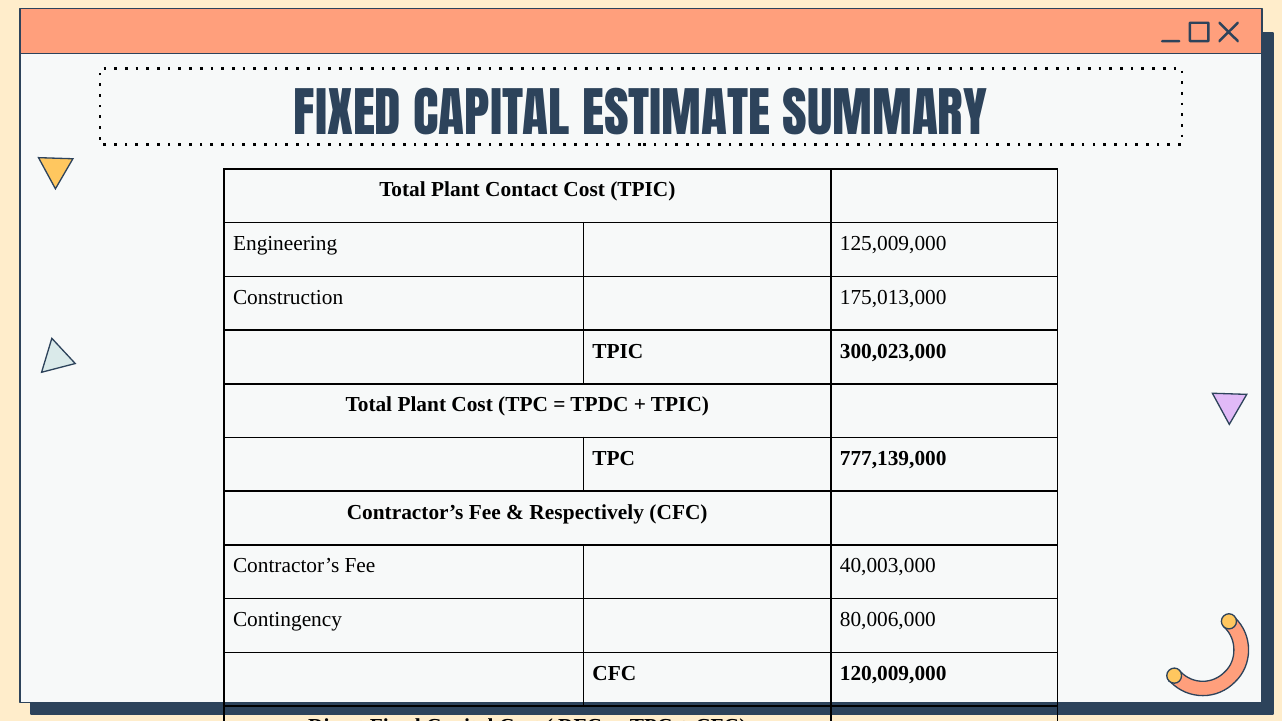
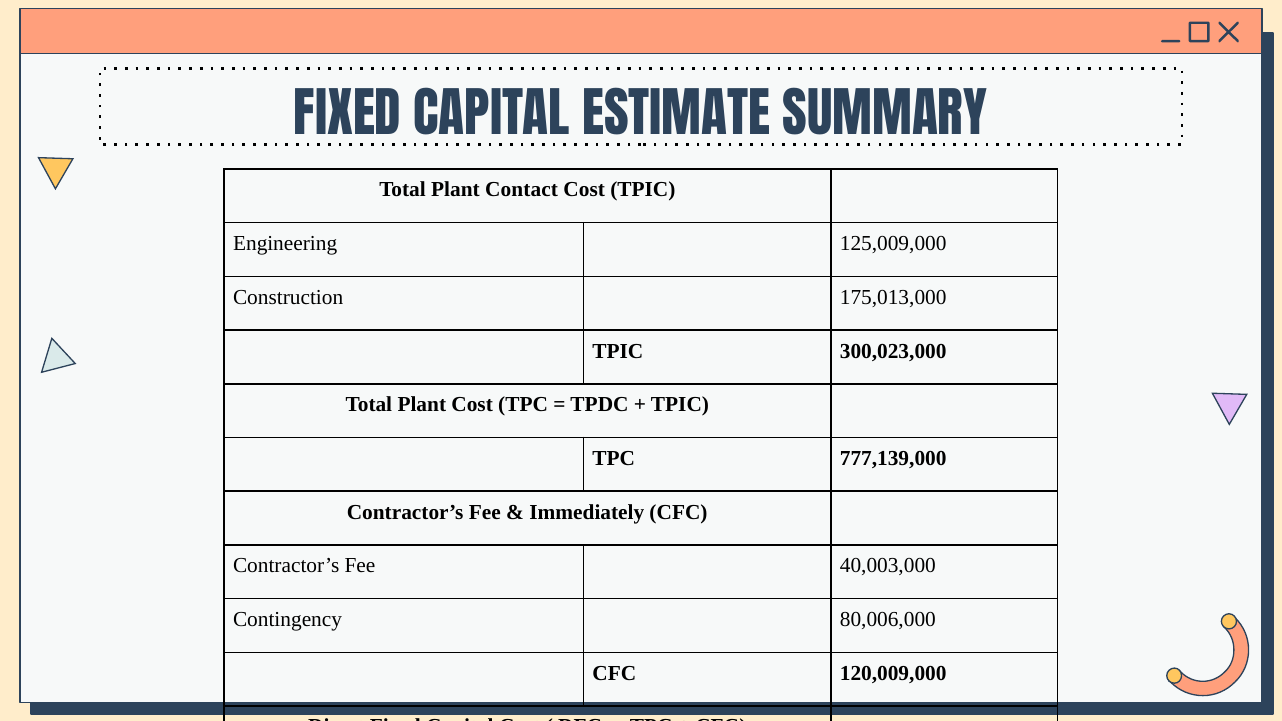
Respectively: Respectively -> Immediately
